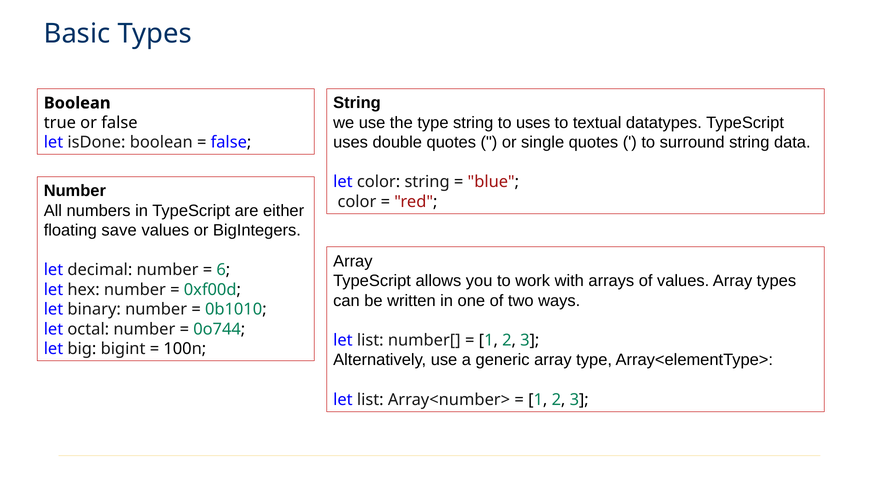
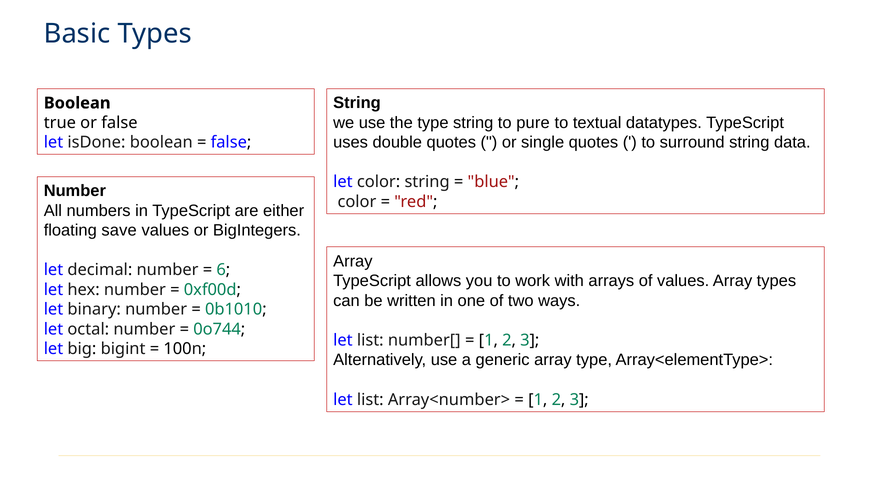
to uses: uses -> pure
